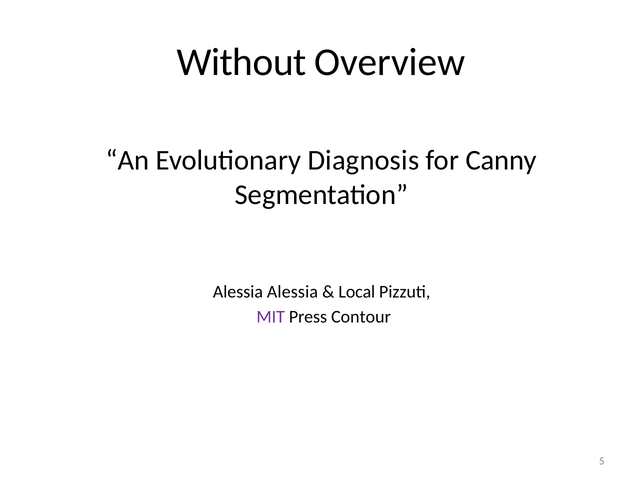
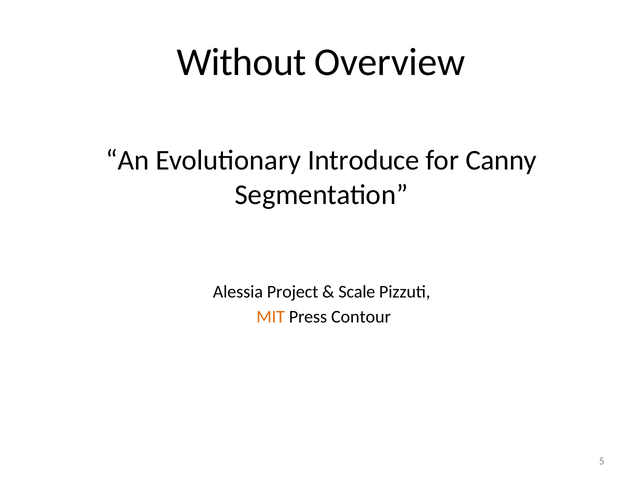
Diagnosis: Diagnosis -> Introduce
Alessia Alessia: Alessia -> Project
Local: Local -> Scale
MIT colour: purple -> orange
